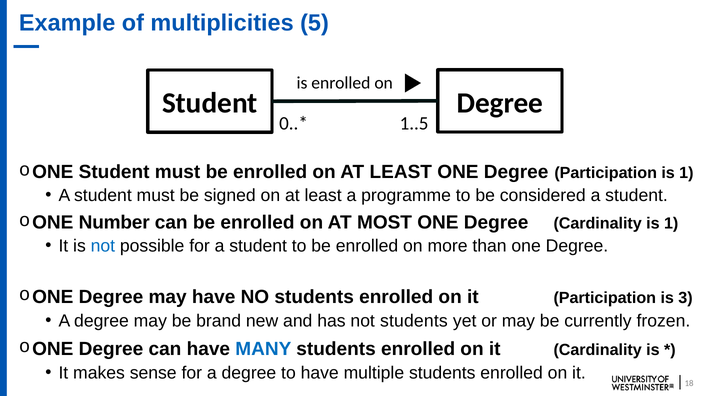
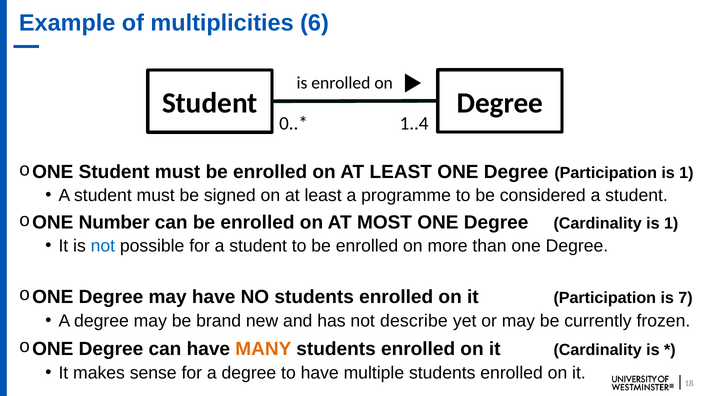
5: 5 -> 6
1..5: 1..5 -> 1..4
3: 3 -> 7
not students: students -> describe
MANY colour: blue -> orange
